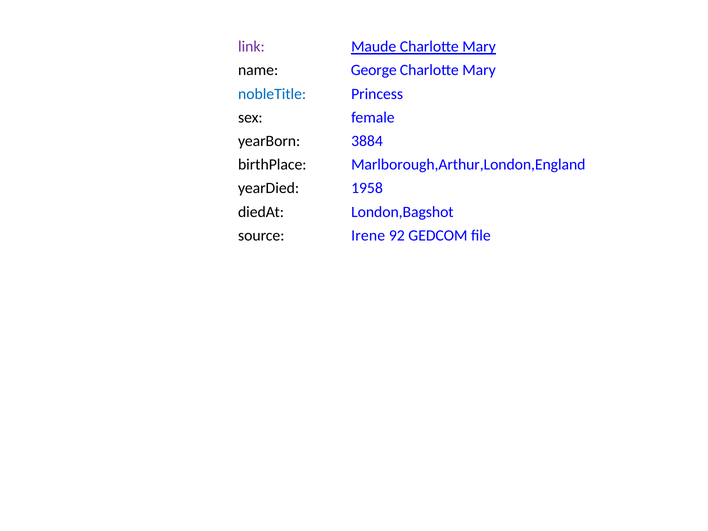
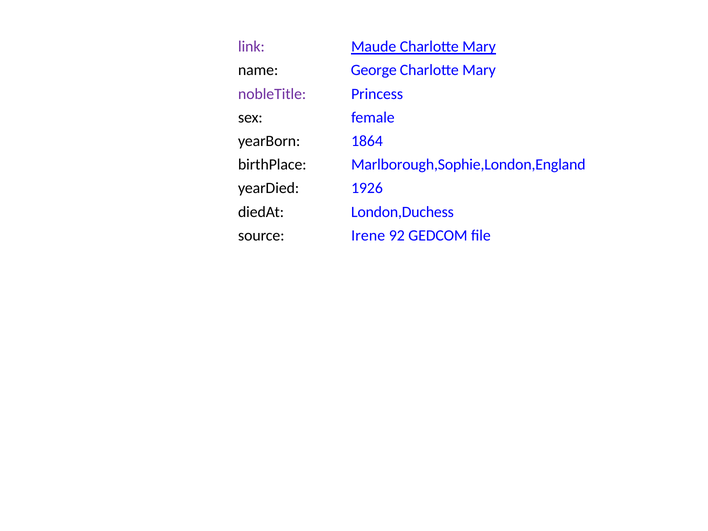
nobleTitle colour: blue -> purple
3884: 3884 -> 1864
Marlborough,Arthur,London,England: Marlborough,Arthur,London,England -> Marlborough,Sophie,London,England
1958: 1958 -> 1926
London,Bagshot: London,Bagshot -> London,Duchess
